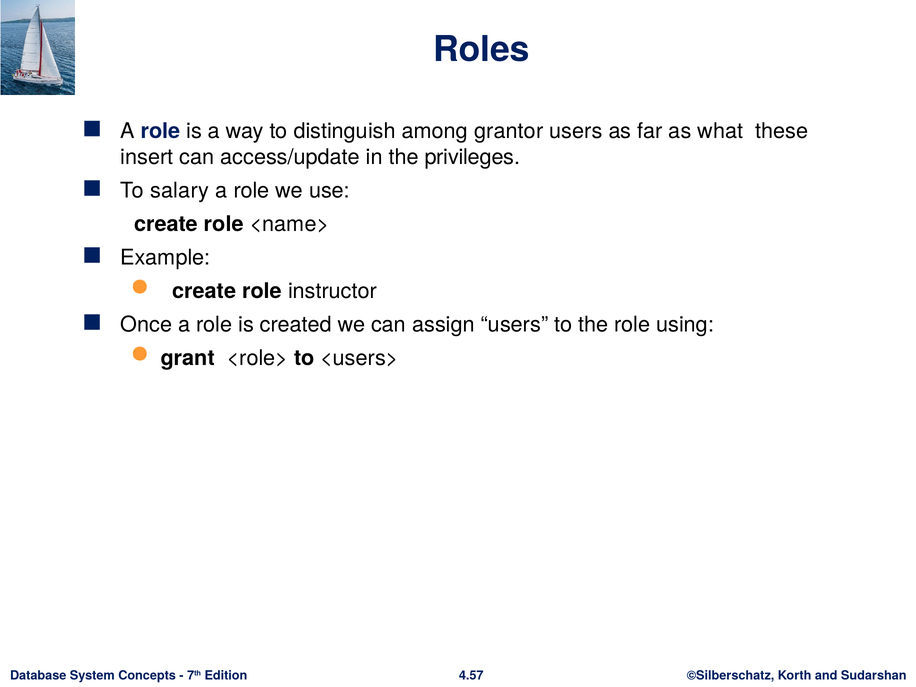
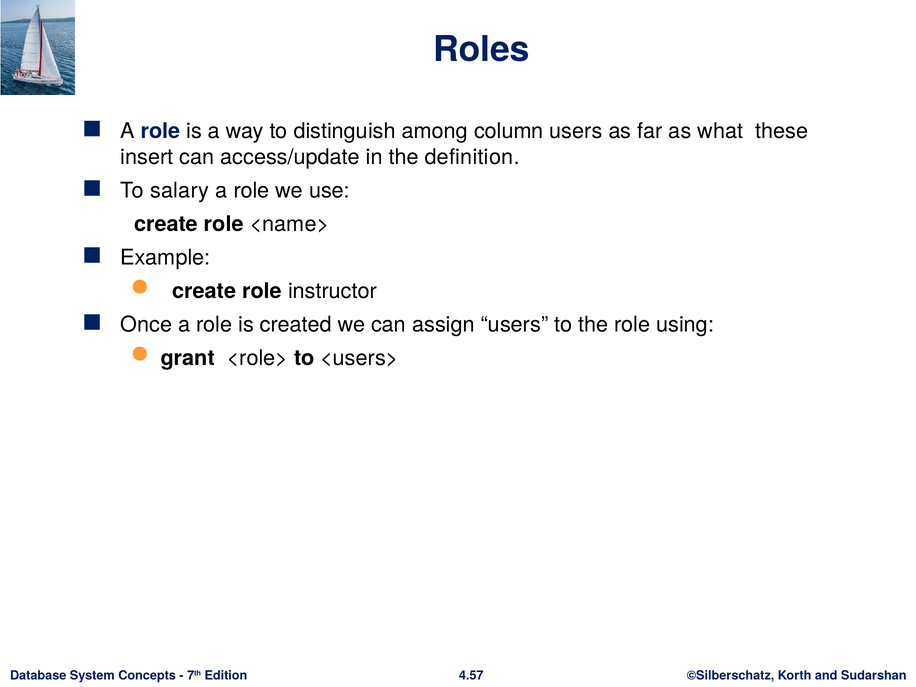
grantor: grantor -> column
privileges: privileges -> definition
